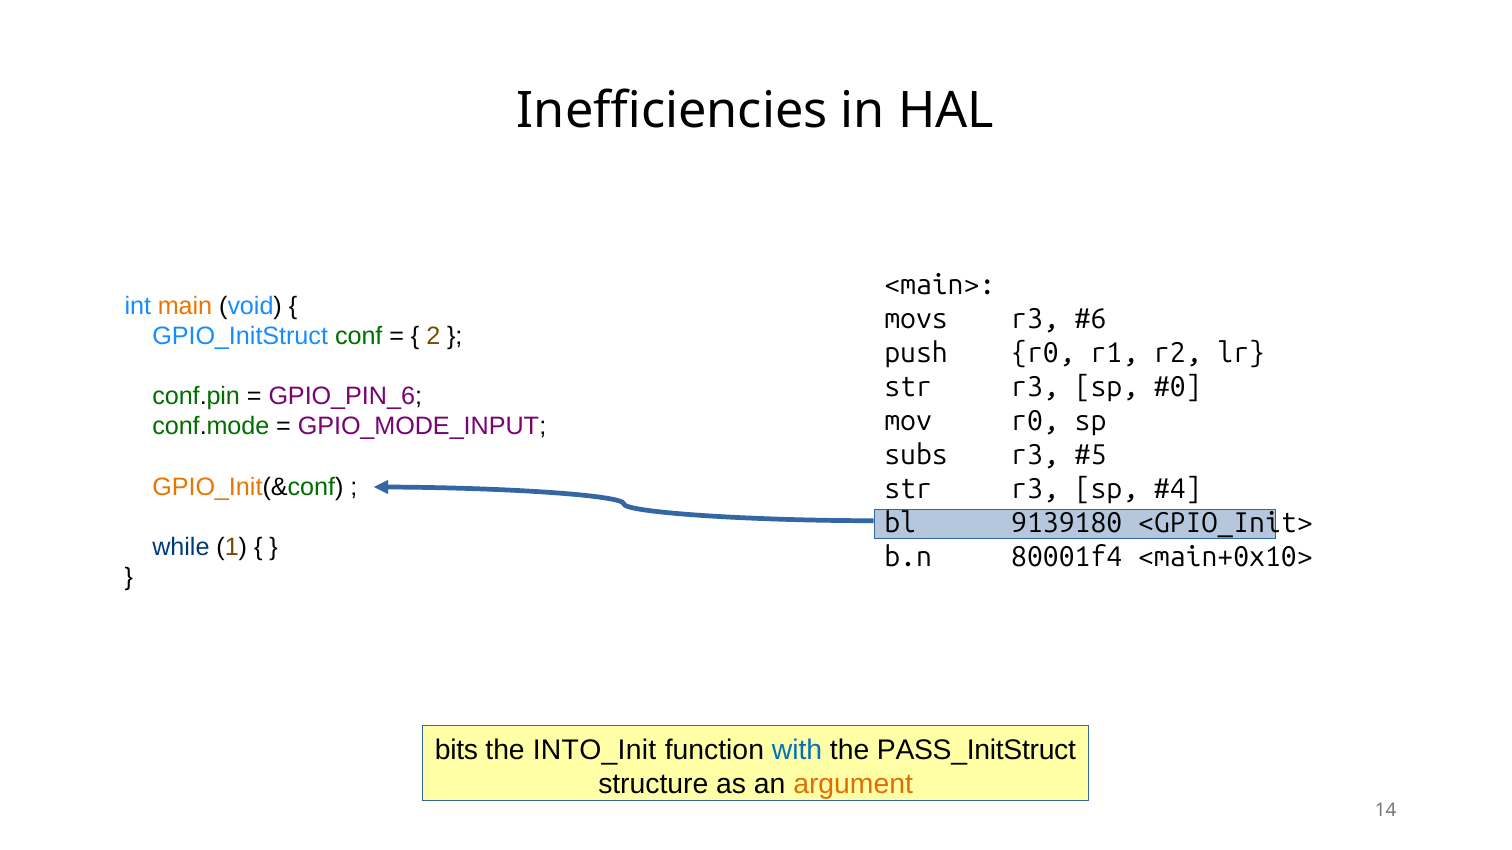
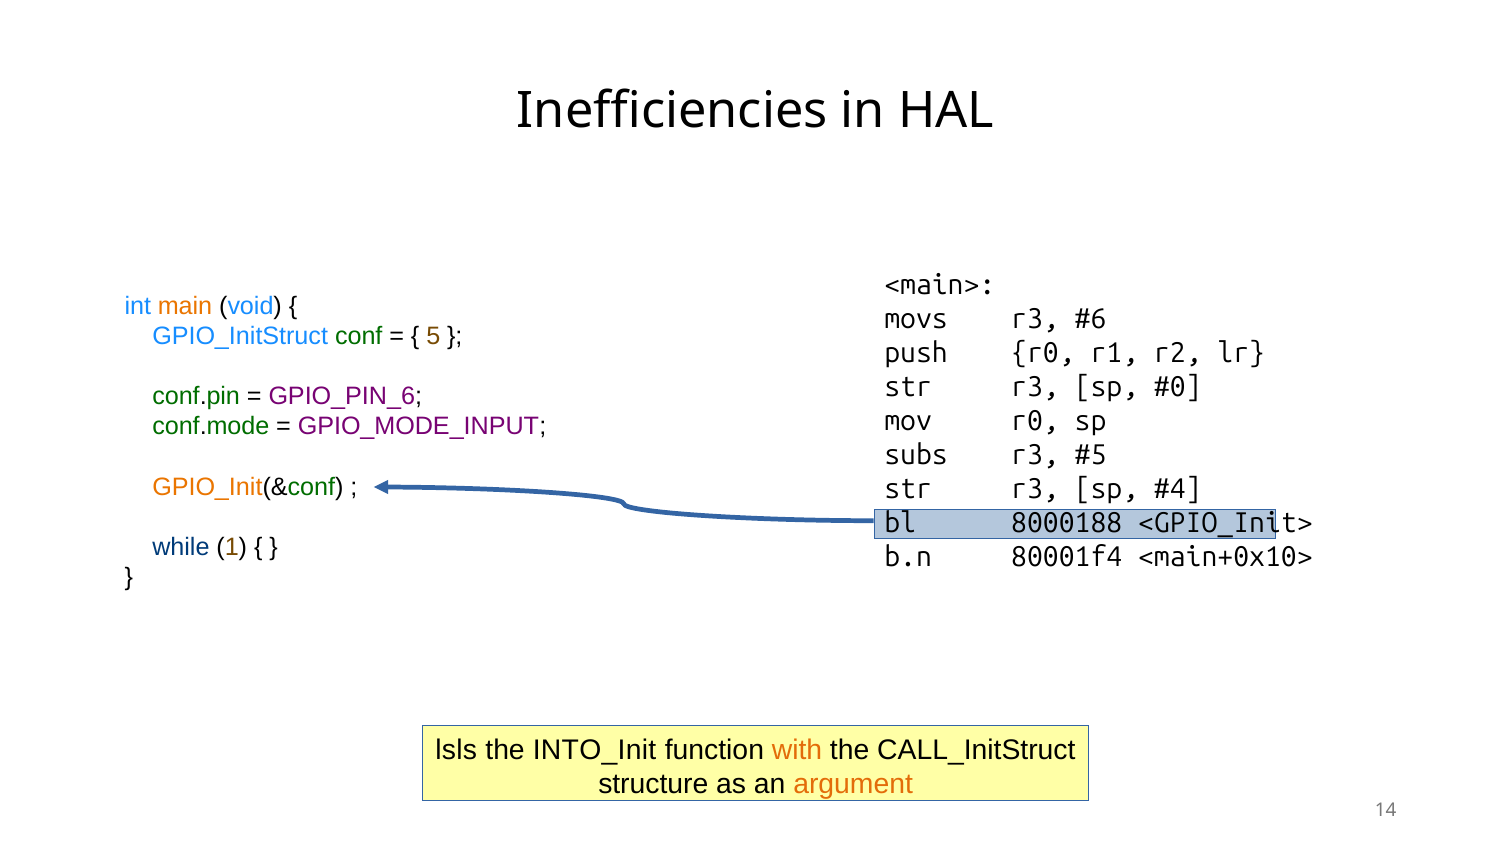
2: 2 -> 5
9139180: 9139180 -> 8000188
bits: bits -> lsls
with colour: blue -> orange
PASS_InitStruct: PASS_InitStruct -> CALL_InitStruct
